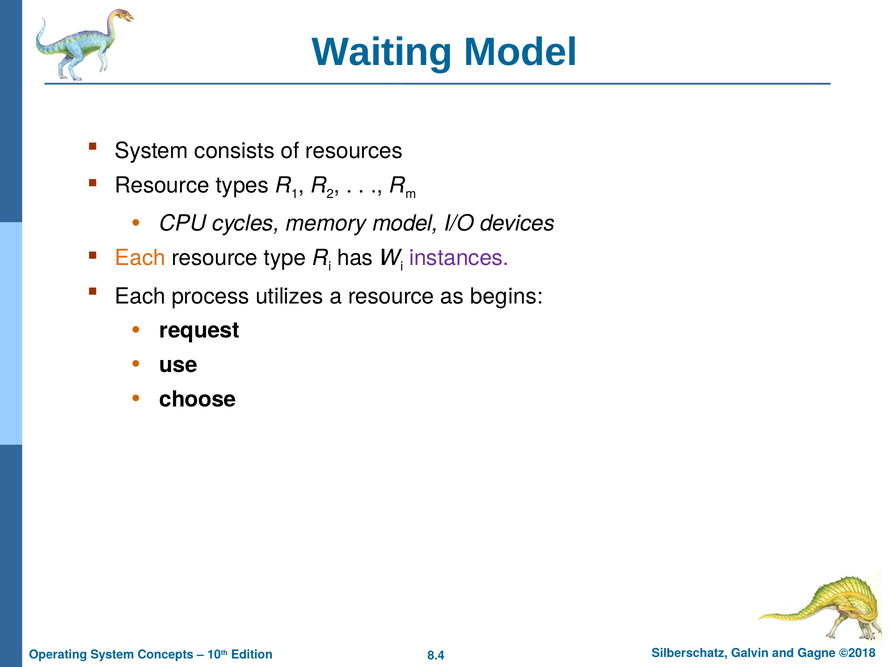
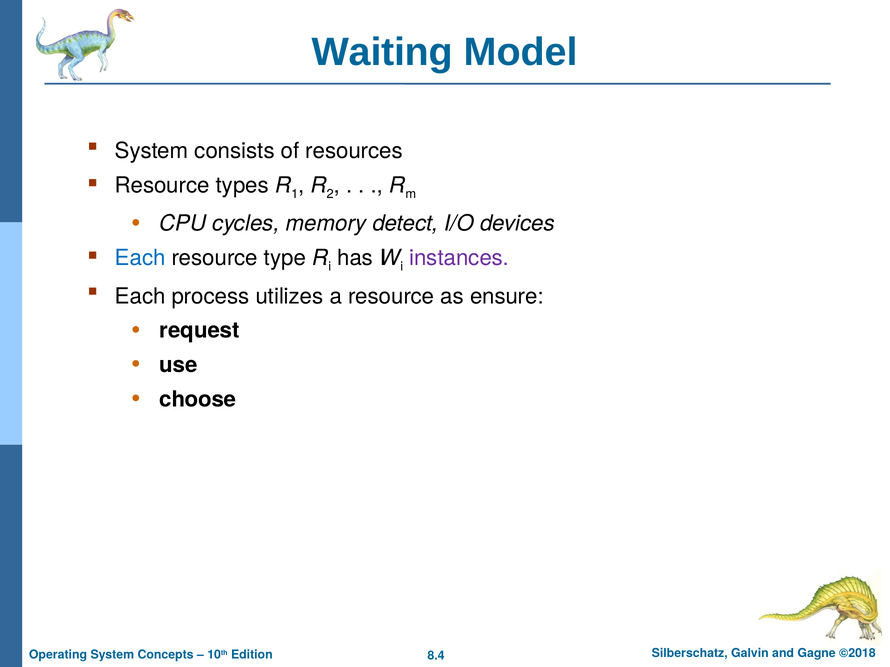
memory model: model -> detect
Each at (140, 258) colour: orange -> blue
begins: begins -> ensure
